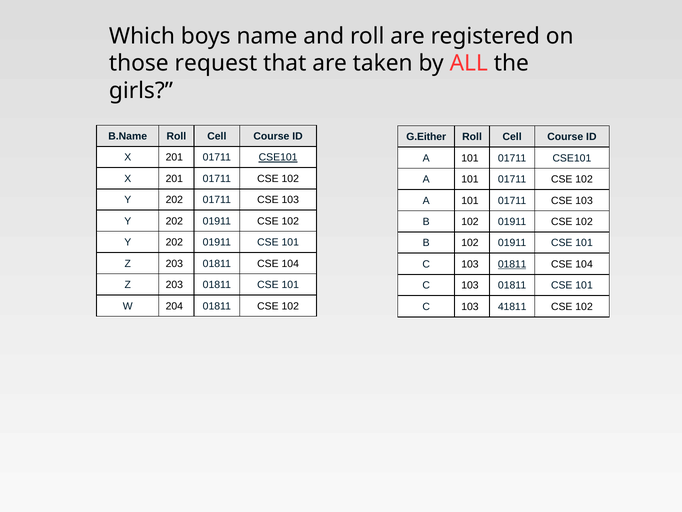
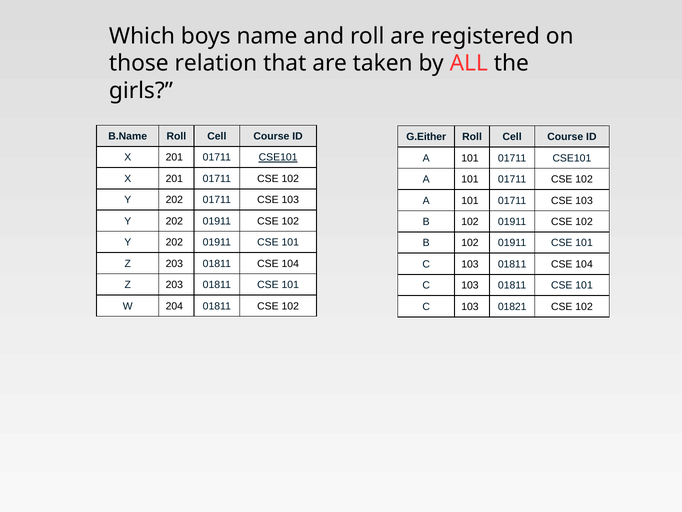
request: request -> relation
01811 at (512, 264) underline: present -> none
41811: 41811 -> 01821
